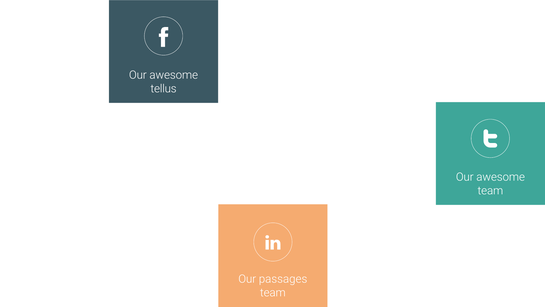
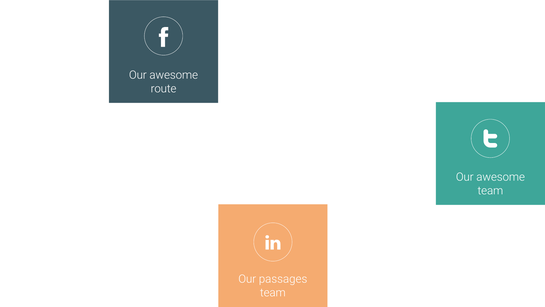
tellus: tellus -> route
